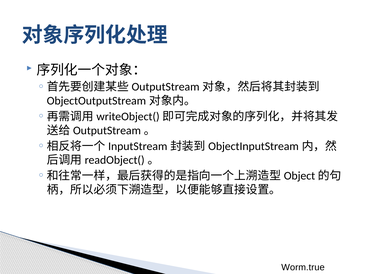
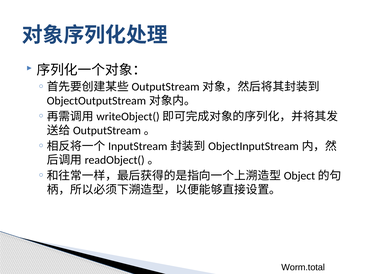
Worm.true: Worm.true -> Worm.total
